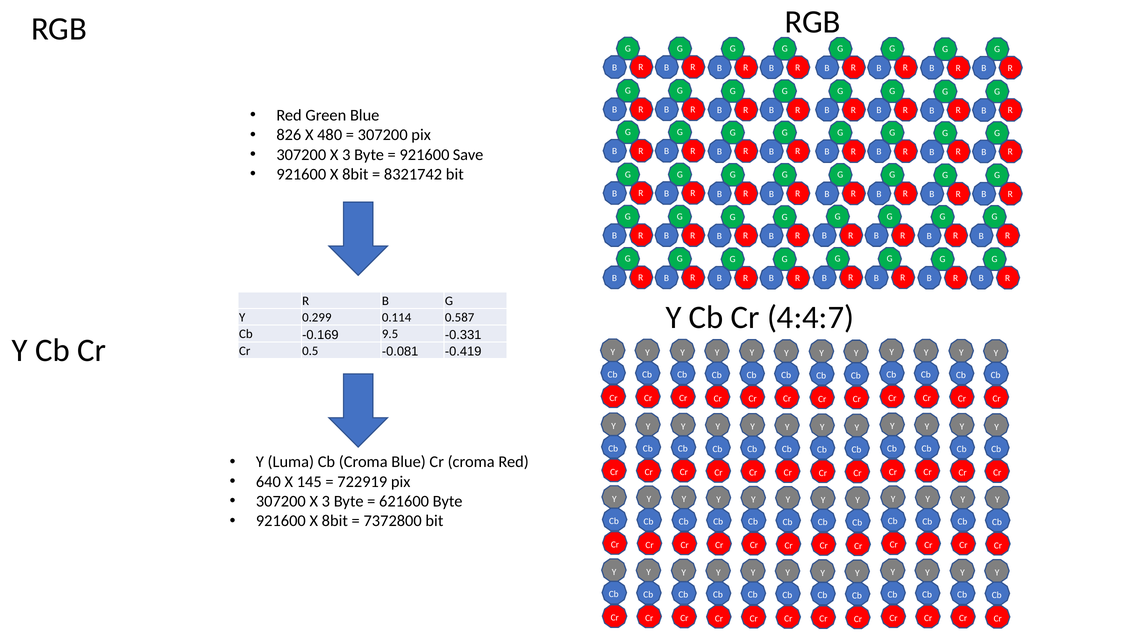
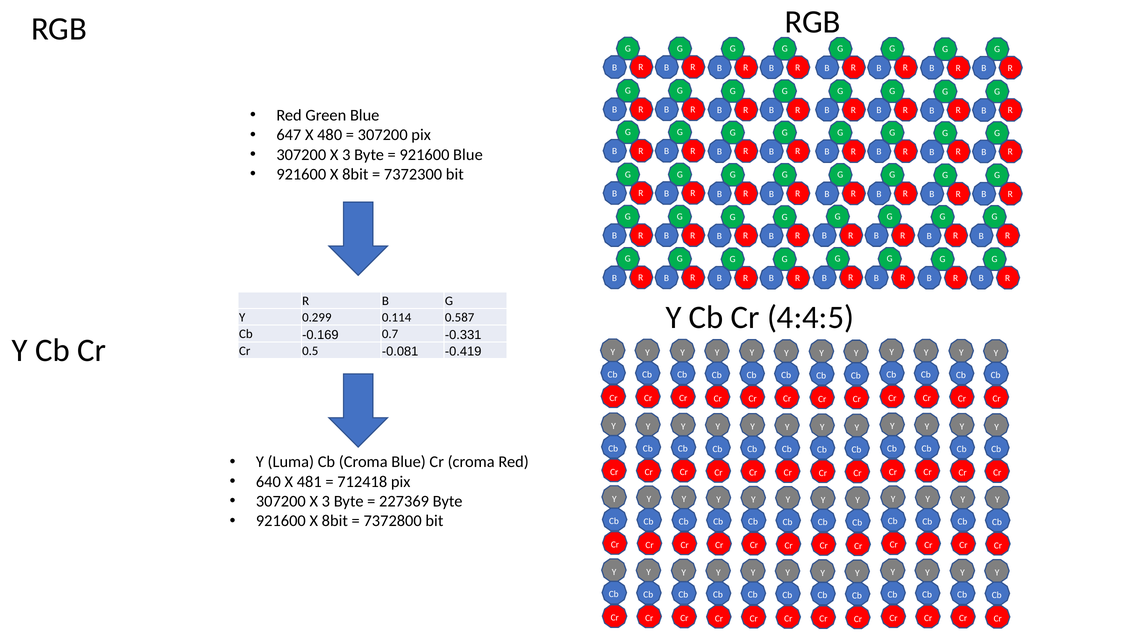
826: 826 -> 647
921600 Save: Save -> Blue
8321742: 8321742 -> 7372300
4:4:7: 4:4:7 -> 4:4:5
9.5: 9.5 -> 0.7
145: 145 -> 481
722919: 722919 -> 712418
621600: 621600 -> 227369
